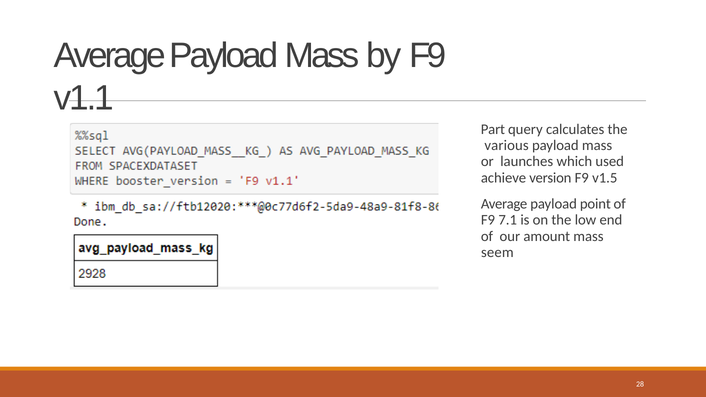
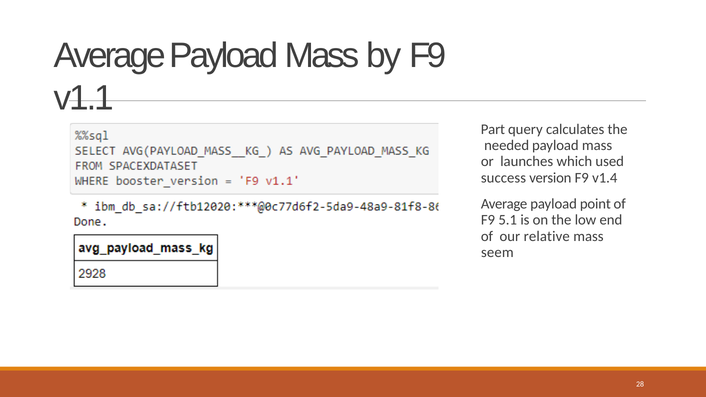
various: various -> needed
achieve: achieve -> success
v1.5: v1.5 -> v1.4
7.1: 7.1 -> 5.1
amount: amount -> relative
